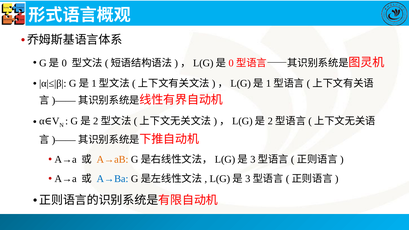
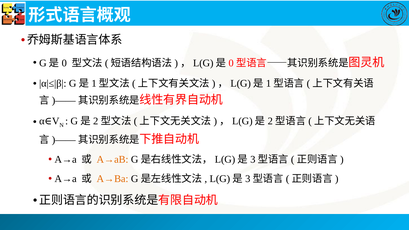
A→Ba colour: blue -> orange
